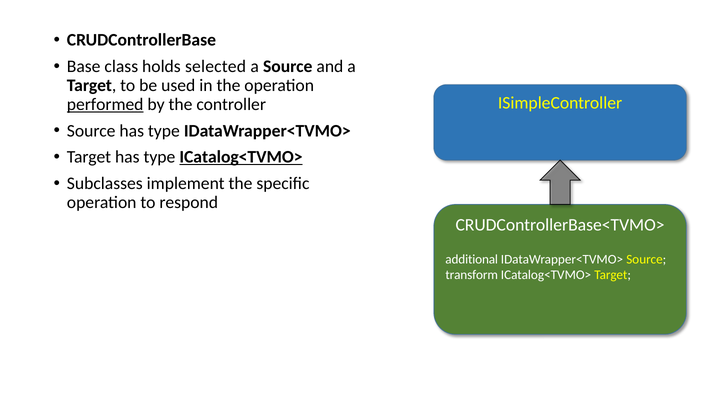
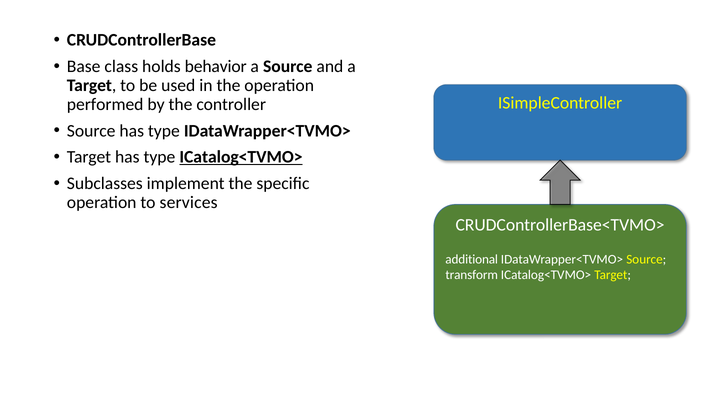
selected: selected -> behavior
performed underline: present -> none
respond: respond -> services
